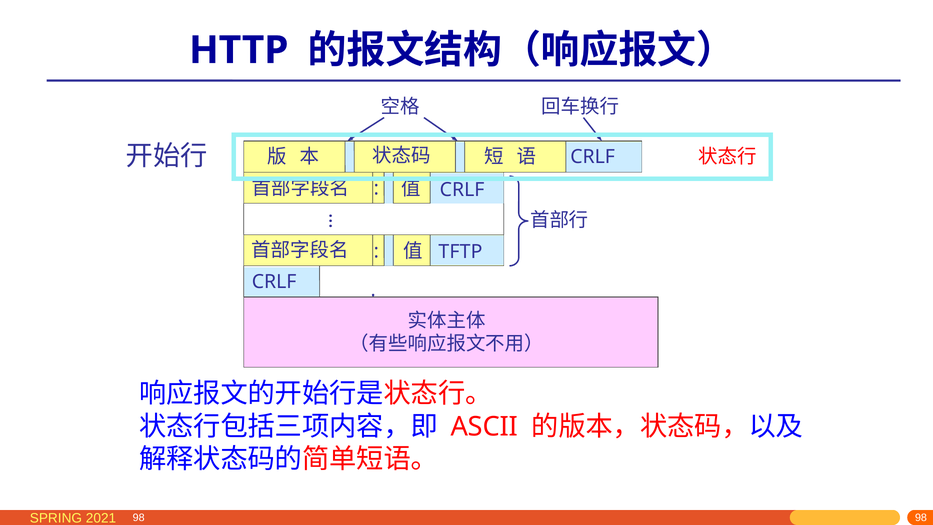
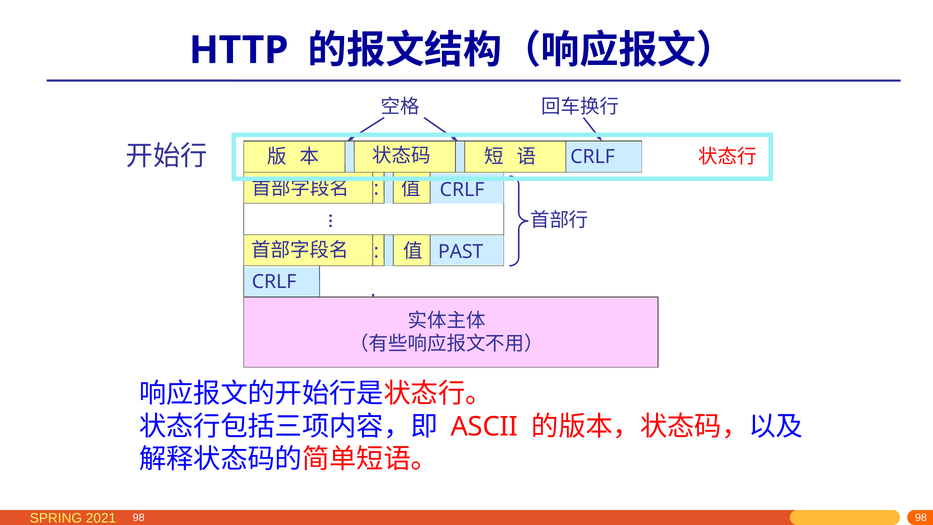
TFTP: TFTP -> PAST
